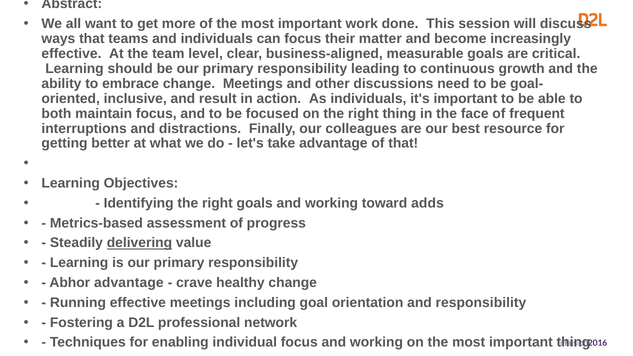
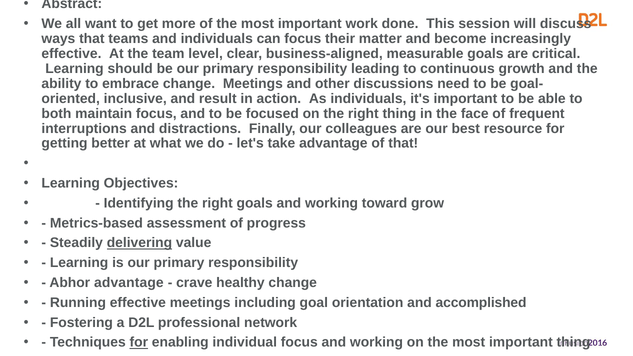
adds: adds -> grow
and responsibility: responsibility -> accomplished
for at (139, 342) underline: none -> present
